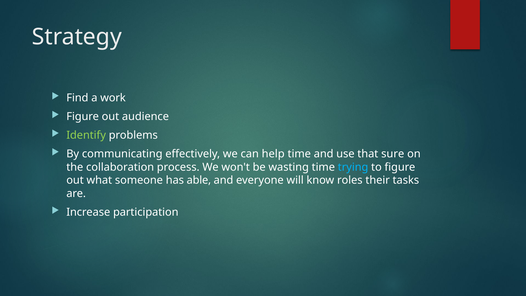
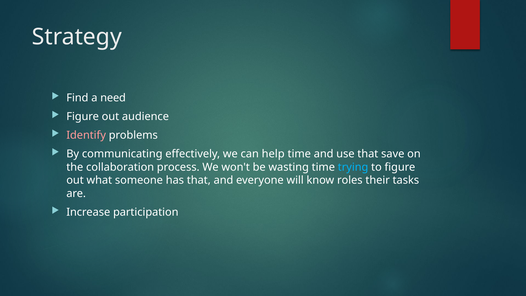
work: work -> need
Identify colour: light green -> pink
sure: sure -> save
has able: able -> that
